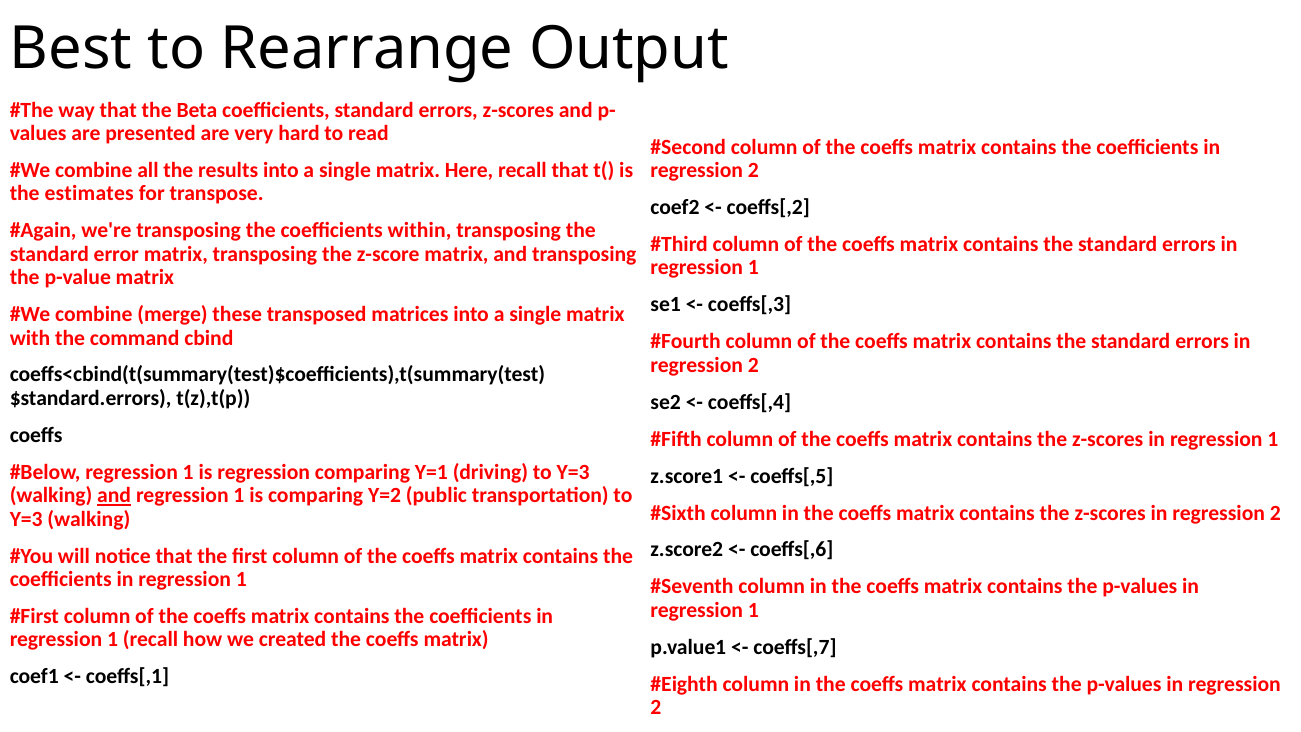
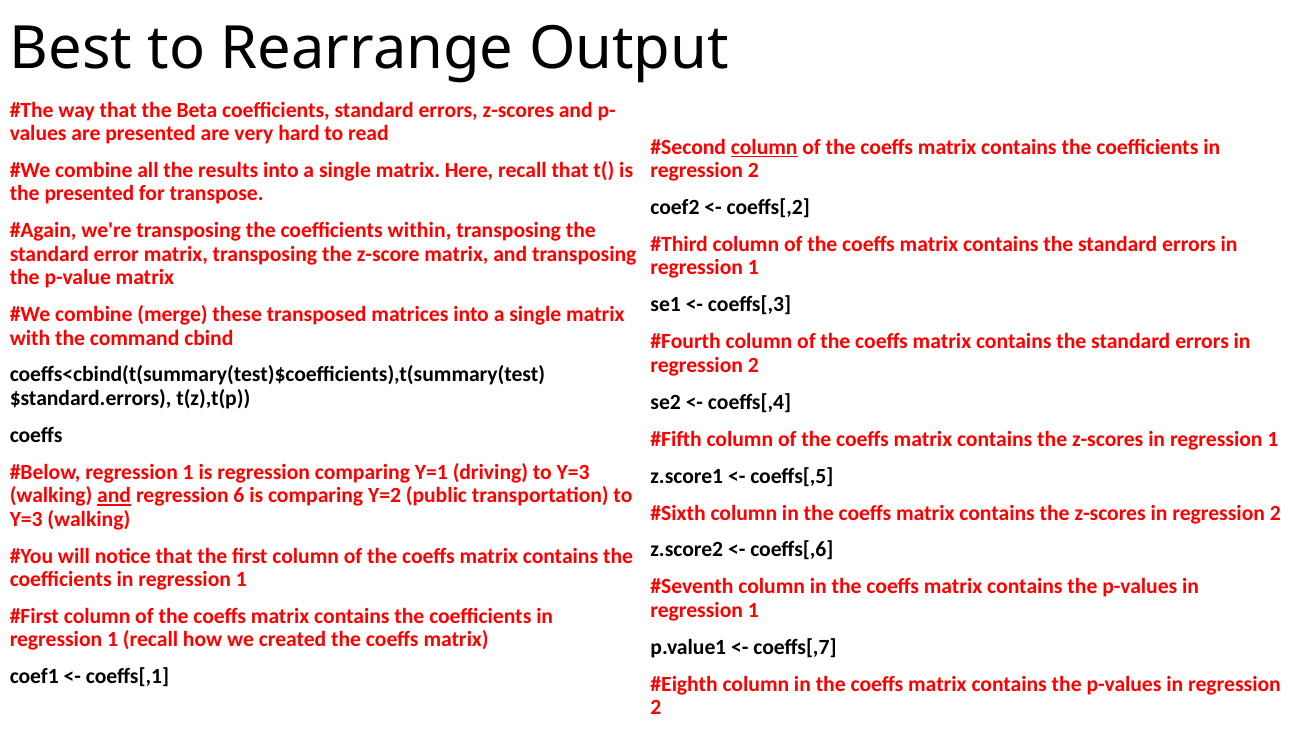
column at (764, 147) underline: none -> present
the estimates: estimates -> presented
1 at (239, 495): 1 -> 6
